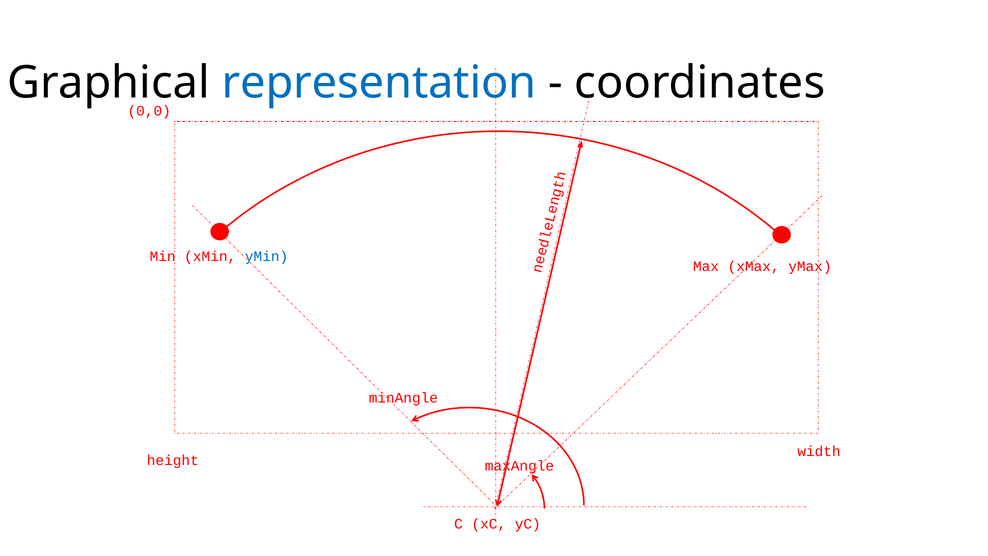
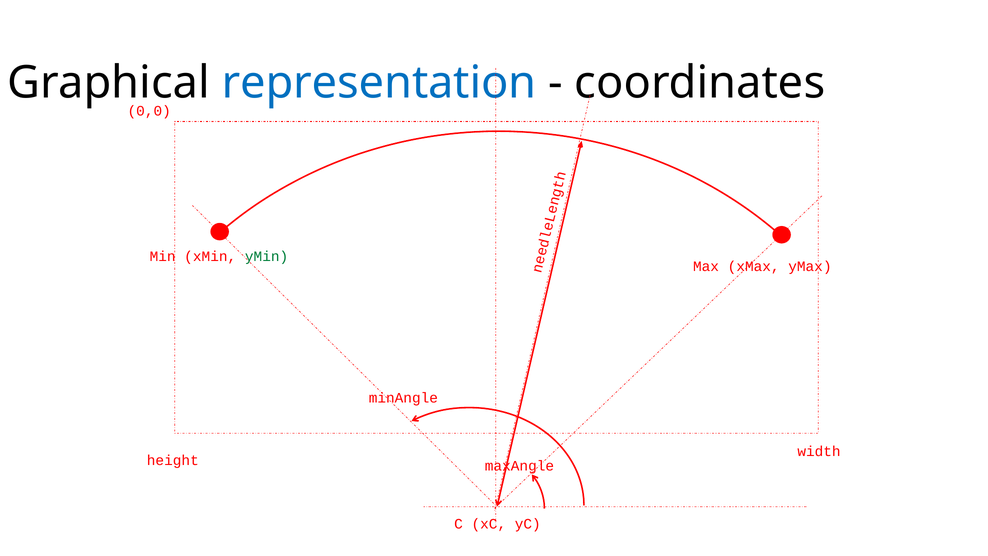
yMin colour: blue -> green
